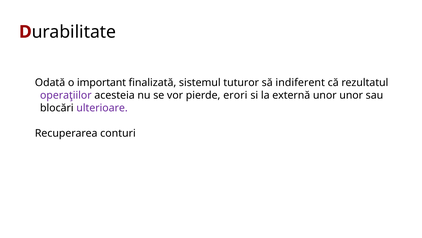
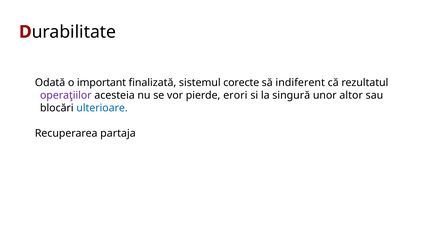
tuturor: tuturor -> corecte
externă: externă -> singură
unor unor: unor -> altor
ulterioare colour: purple -> blue
conturi: conturi -> partaja
